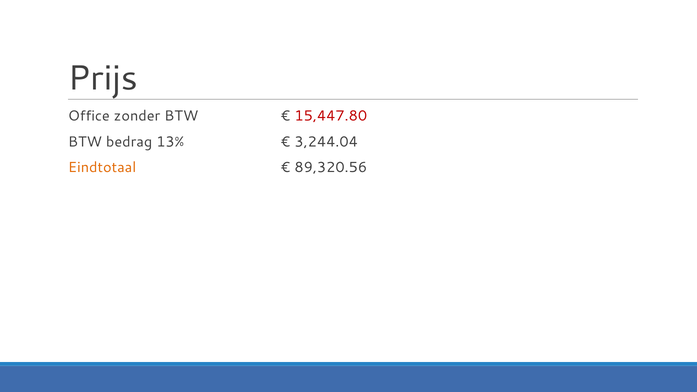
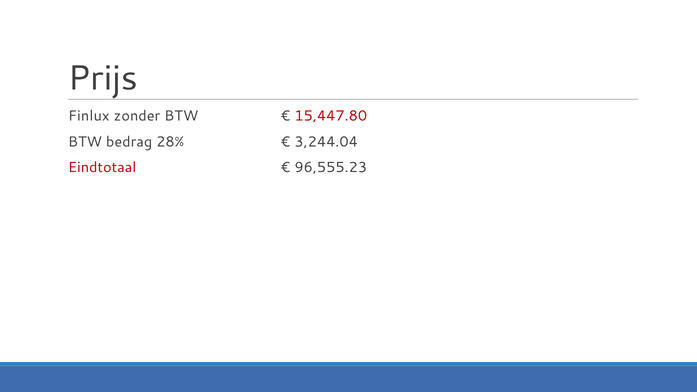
Office: Office -> Finlux
13%: 13% -> 28%
Eindtotaal colour: orange -> red
89,320.56: 89,320.56 -> 96,555.23
